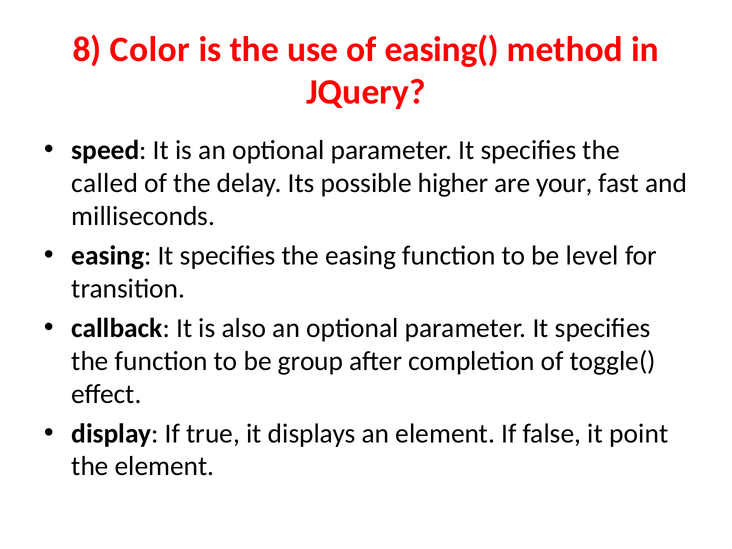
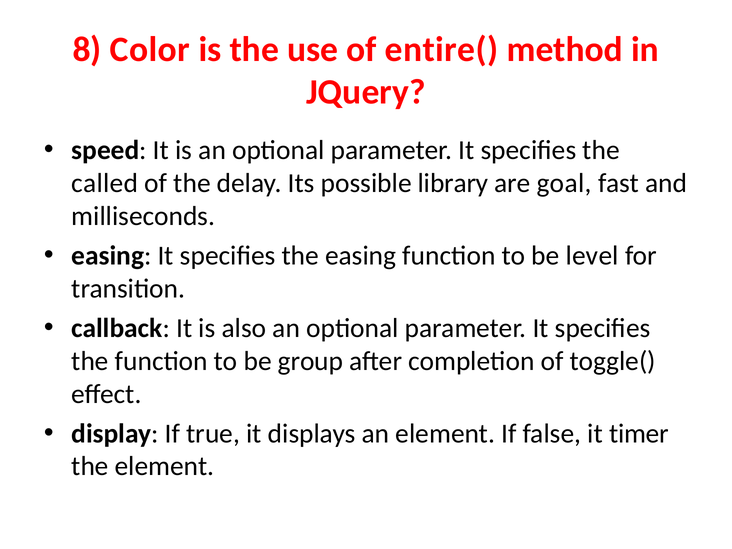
easing(: easing( -> entire(
higher: higher -> library
your: your -> goal
point: point -> timer
